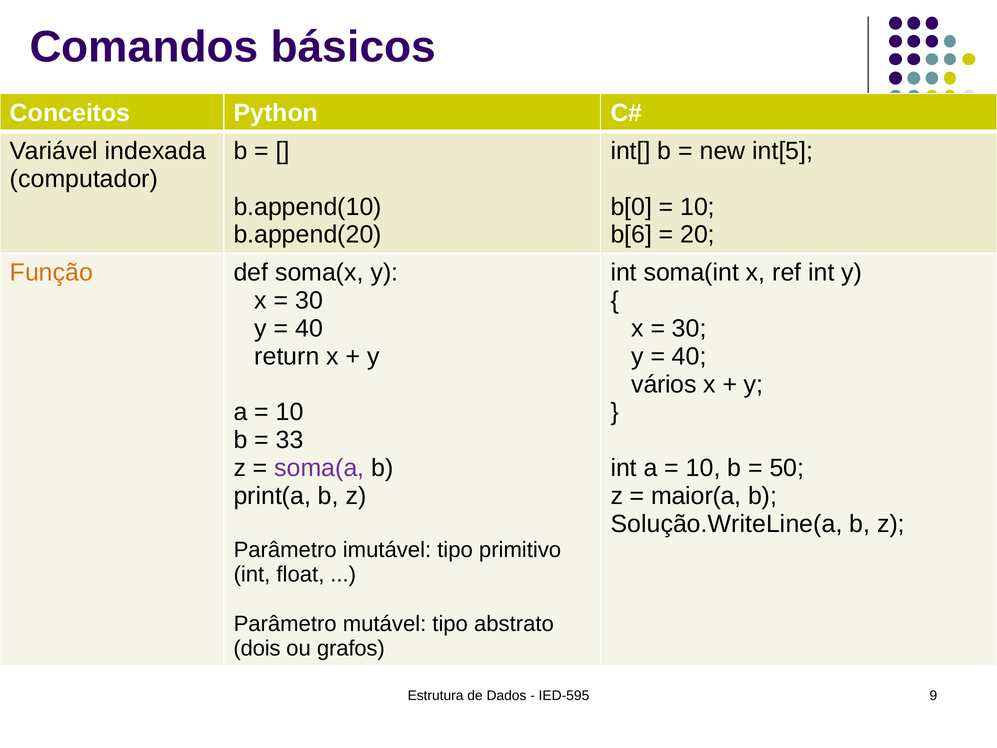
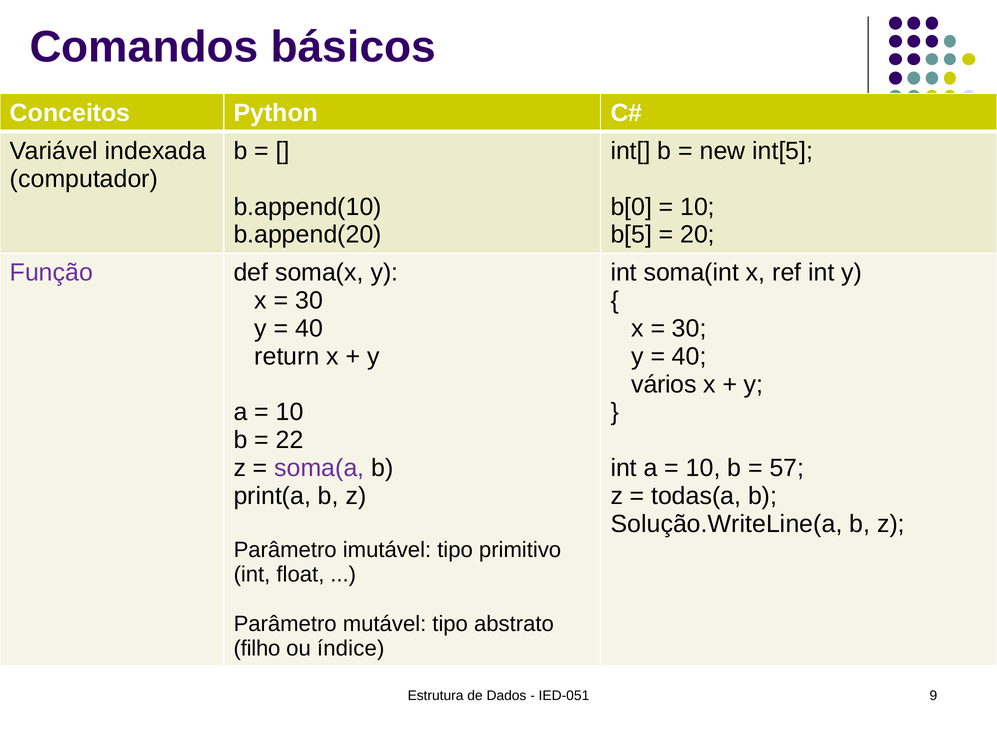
b[6: b[6 -> b[5
Função colour: orange -> purple
33: 33 -> 22
50: 50 -> 57
maior(a: maior(a -> todas(a
dois: dois -> filho
grafos: grafos -> índice
IED-595: IED-595 -> IED-051
